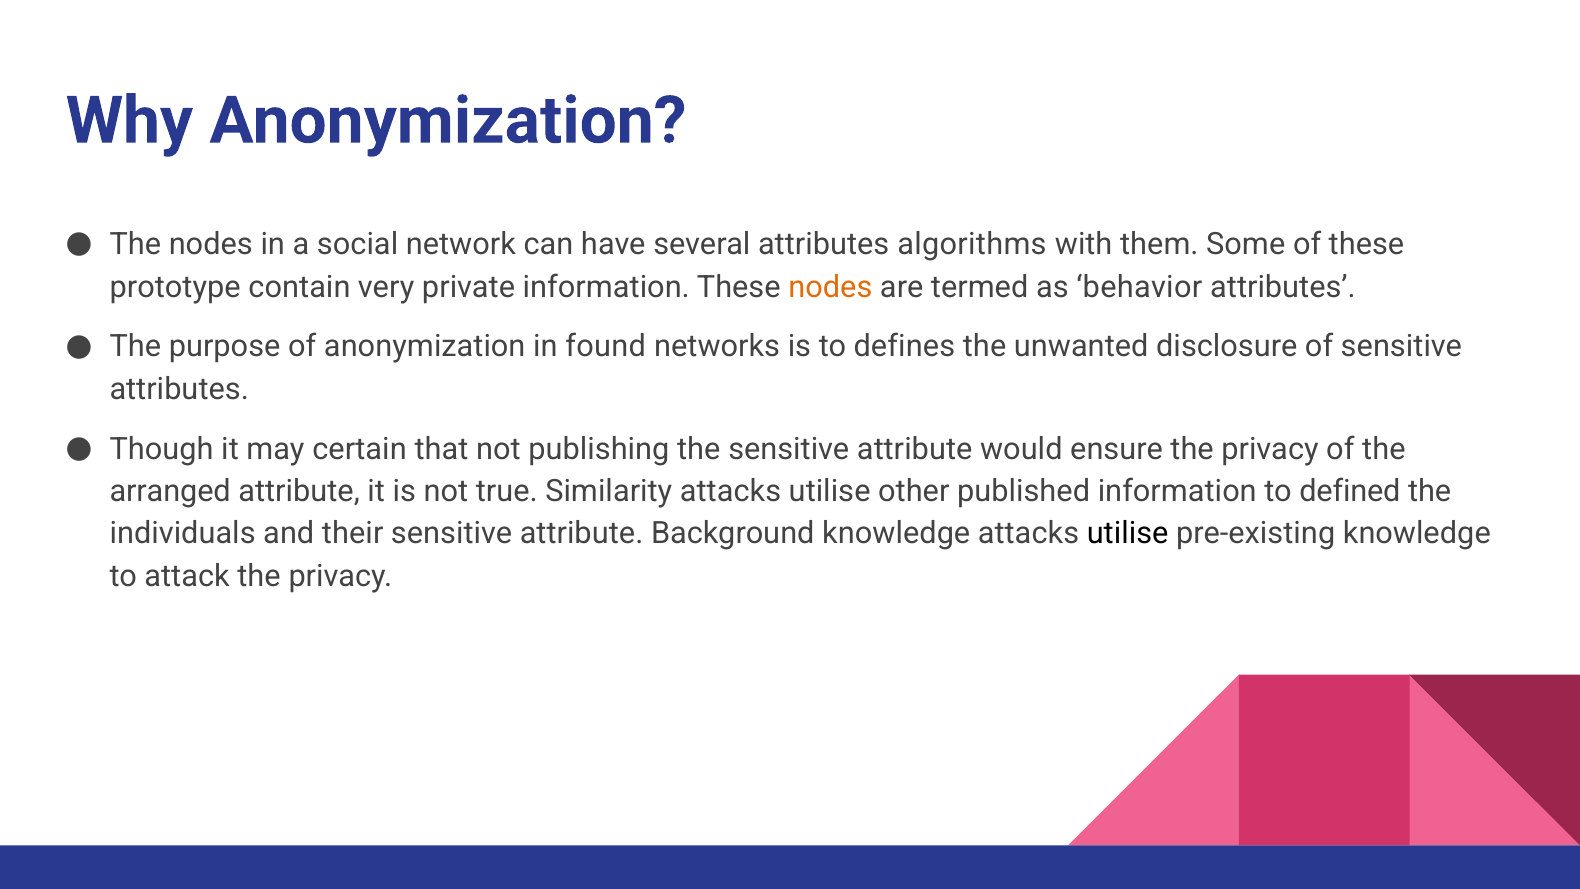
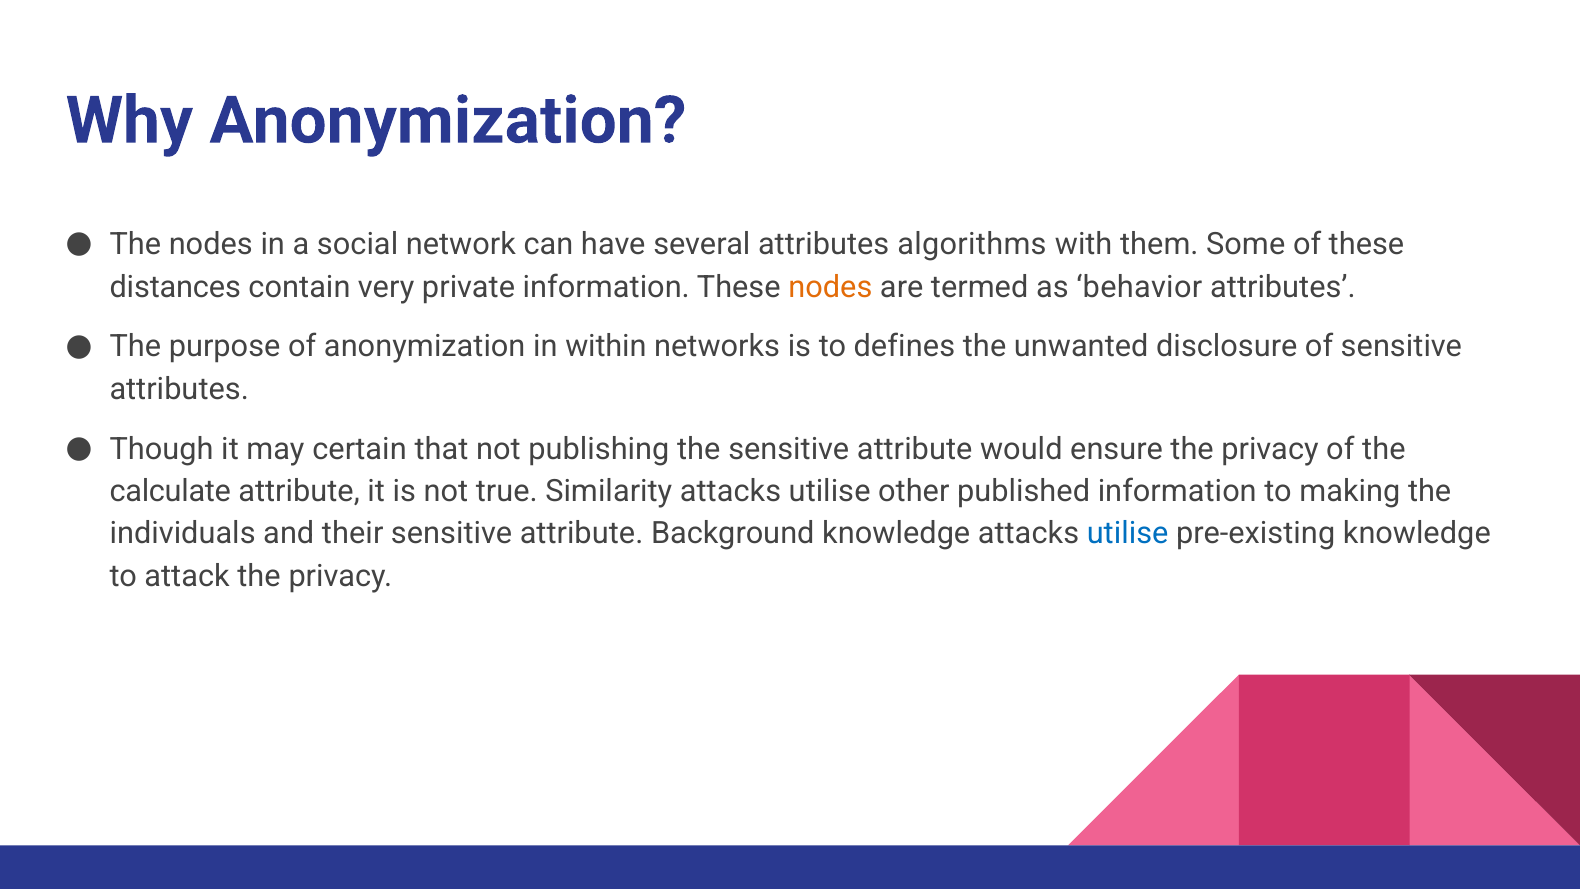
prototype: prototype -> distances
found: found -> within
arranged: arranged -> calculate
defined: defined -> making
utilise at (1128, 534) colour: black -> blue
